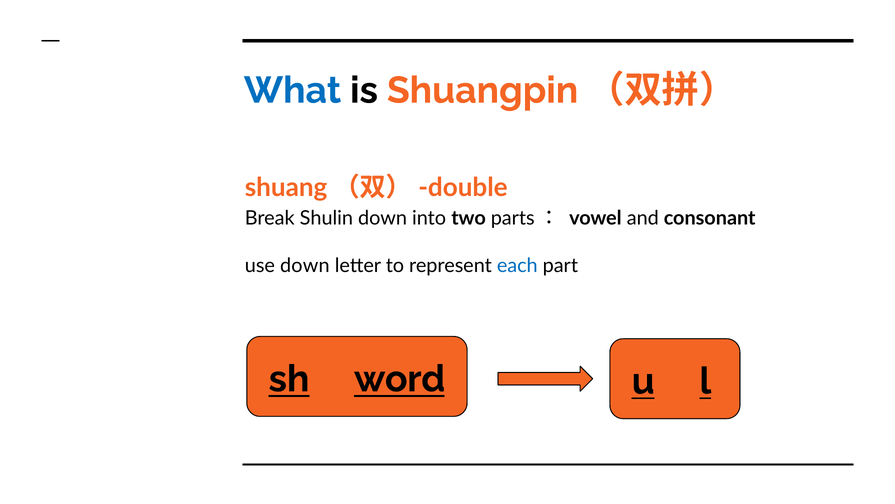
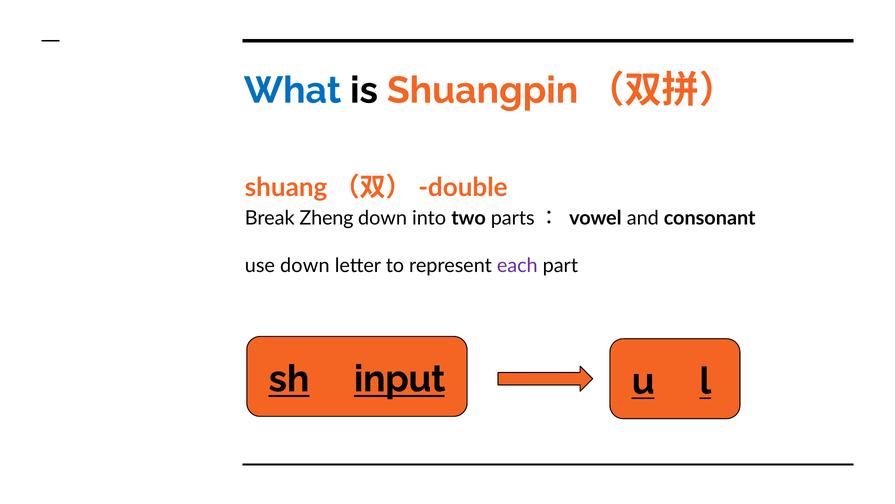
Shulin: Shulin -> Zheng
each colour: blue -> purple
word: word -> input
